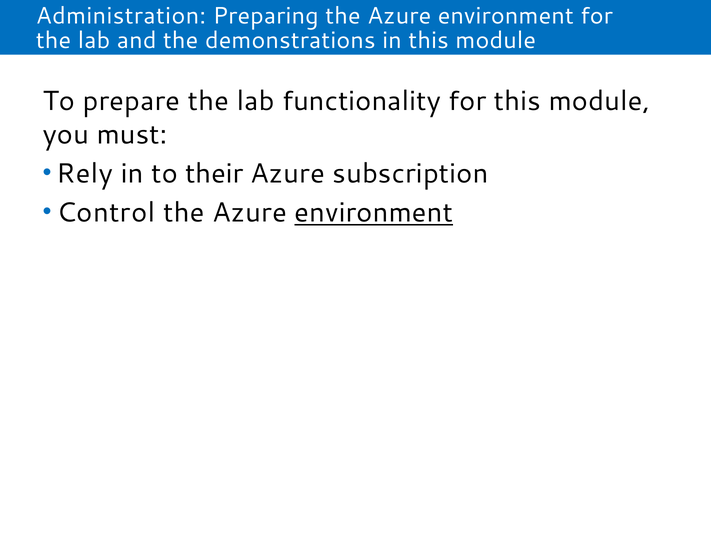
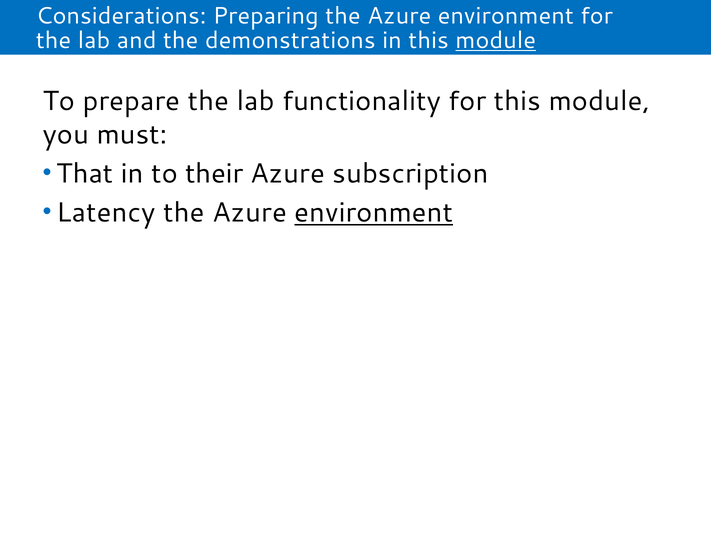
Administration: Administration -> Considerations
module at (496, 40) underline: none -> present
Rely: Rely -> That
Control: Control -> Latency
